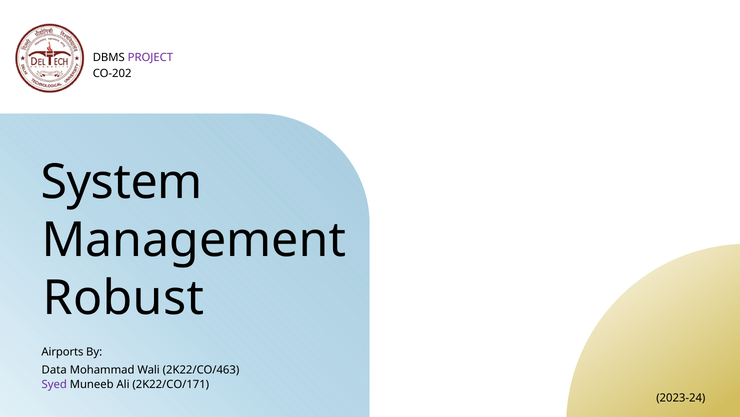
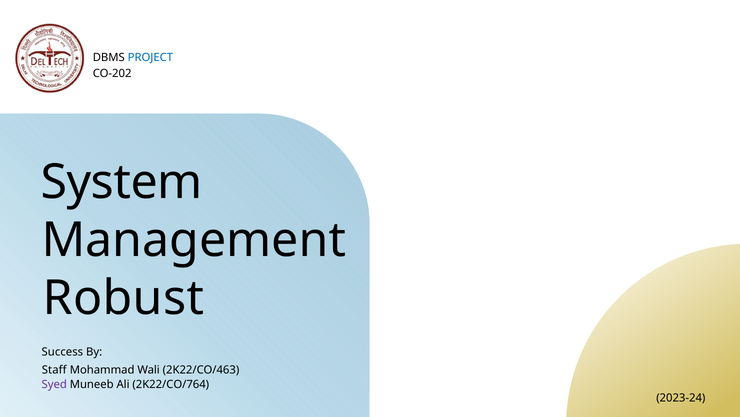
PROJECT colour: purple -> blue
Airports: Airports -> Success
Data: Data -> Staff
2K22/CO/171: 2K22/CO/171 -> 2K22/CO/764
